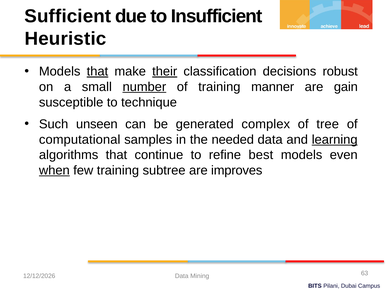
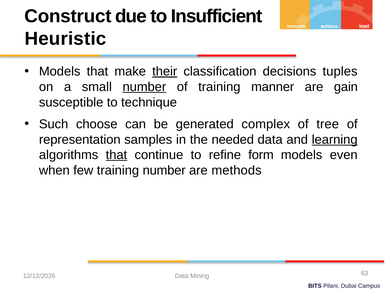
Sufficient: Sufficient -> Construct
that at (97, 72) underline: present -> none
robust: robust -> tuples
unseen: unseen -> choose
computational: computational -> representation
that at (116, 155) underline: none -> present
best: best -> form
when underline: present -> none
training subtree: subtree -> number
improves: improves -> methods
